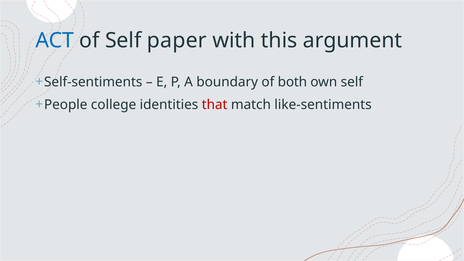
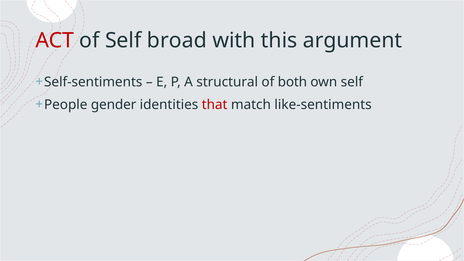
ACT colour: blue -> red
paper: paper -> broad
boundary: boundary -> structural
college: college -> gender
